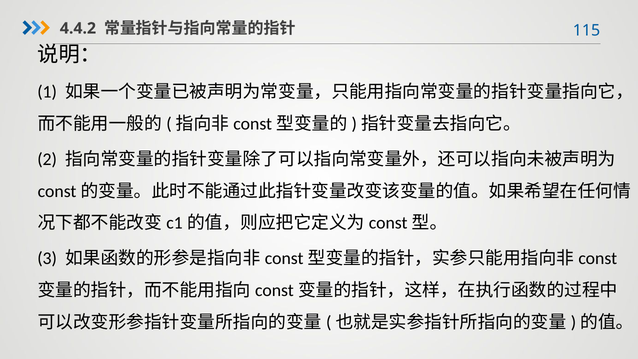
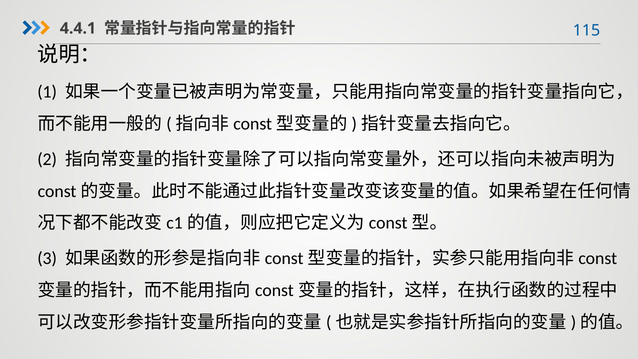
4.4.2: 4.4.2 -> 4.4.1
